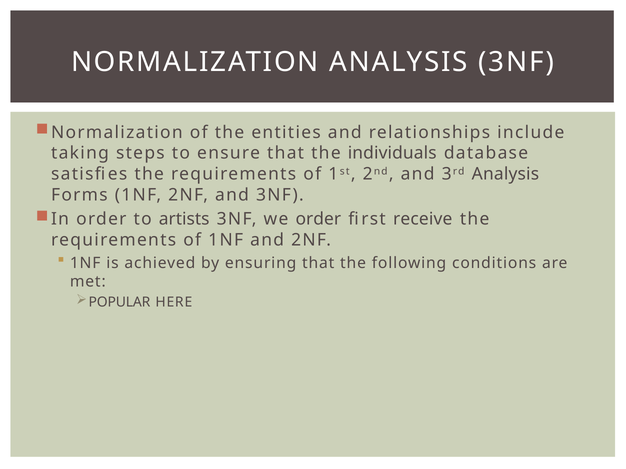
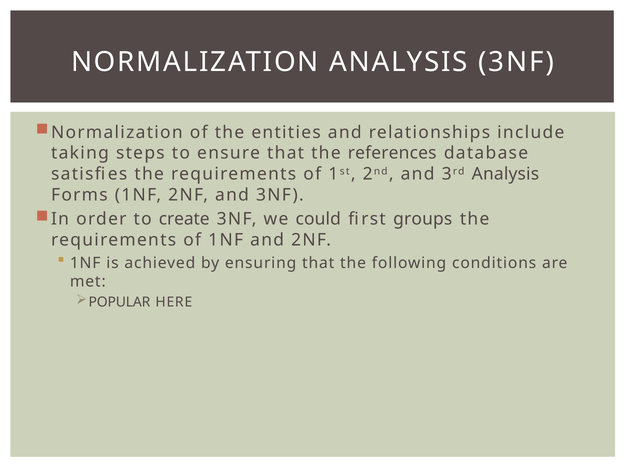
individuals: individuals -> references
artists: artists -> create
we order: order -> could
receive: receive -> groups
